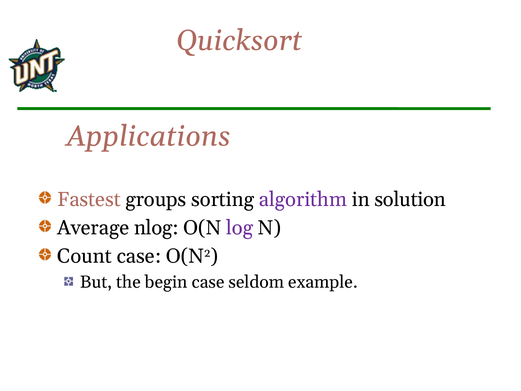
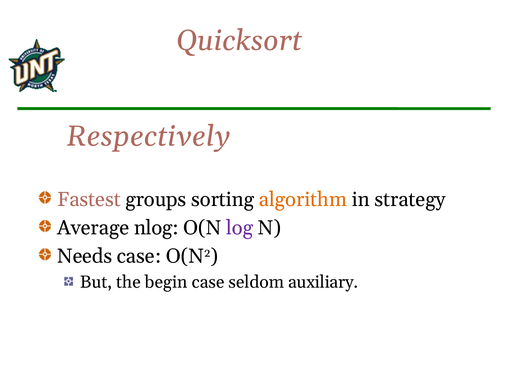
Applications: Applications -> Respectively
algorithm colour: purple -> orange
solution: solution -> strategy
Count: Count -> Needs
example: example -> auxiliary
